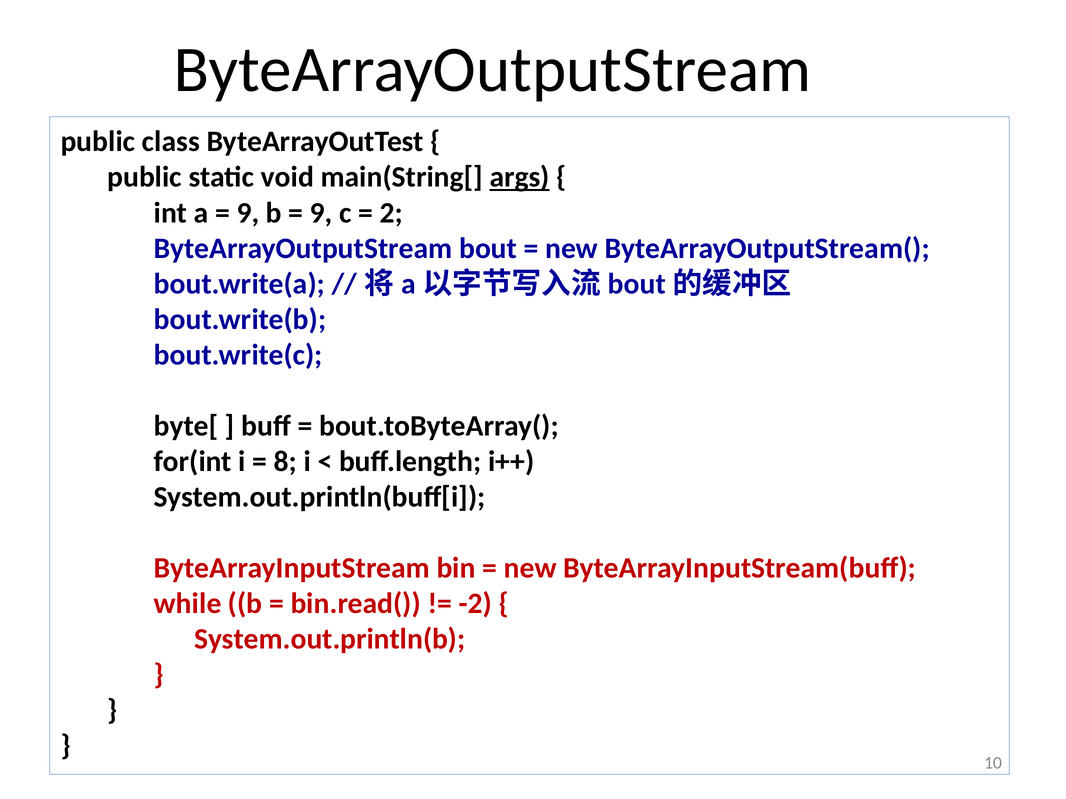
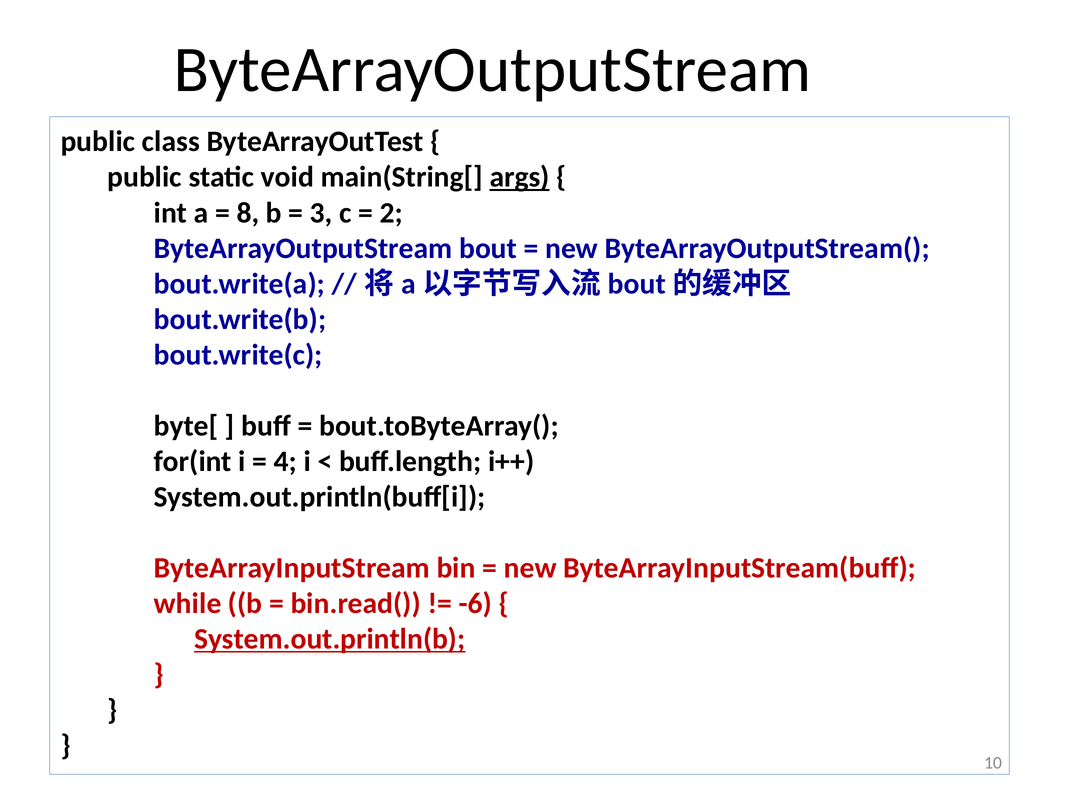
9 at (248, 213): 9 -> 8
9 at (321, 213): 9 -> 3
8: 8 -> 4
-2: -2 -> -6
System.out.println(b underline: none -> present
